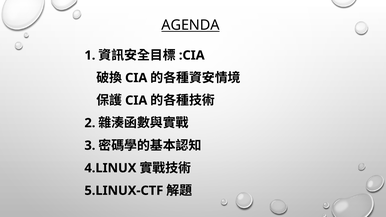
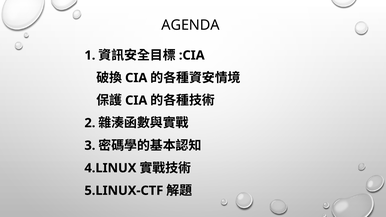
AGENDA underline: present -> none
